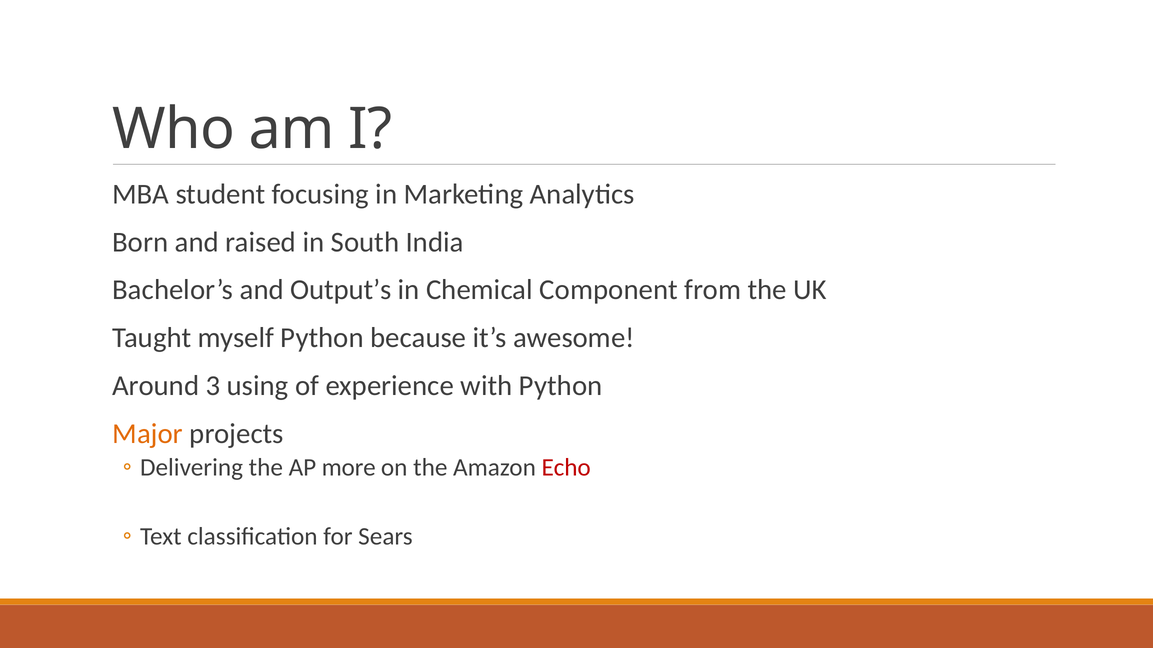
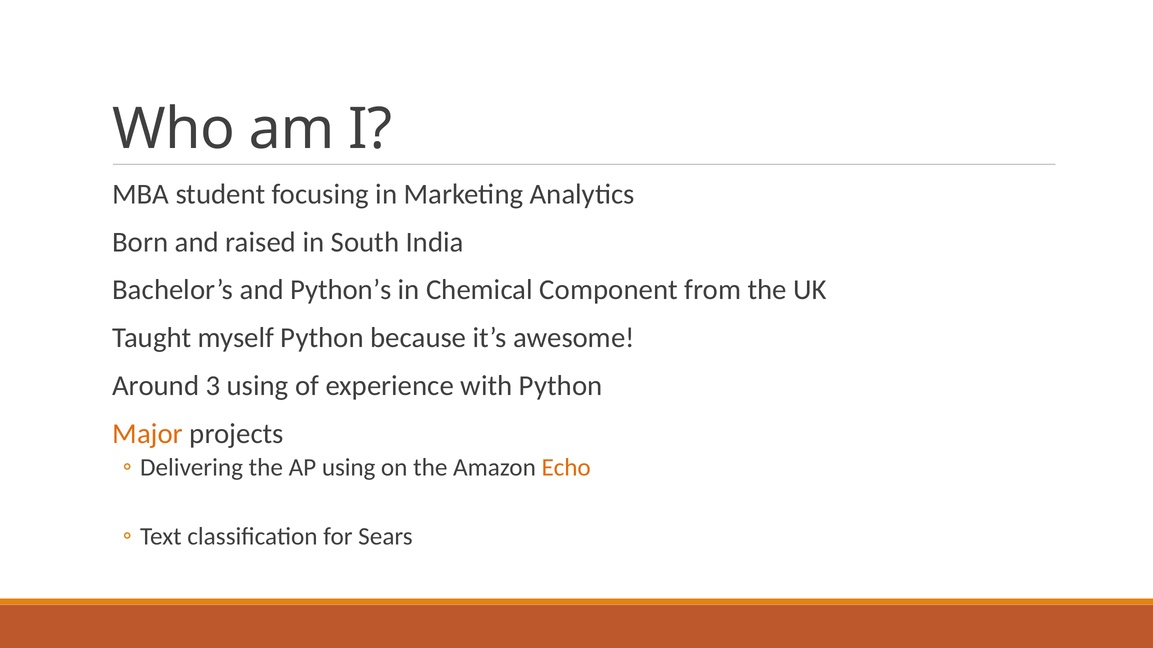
Output’s: Output’s -> Python’s
AP more: more -> using
Echo colour: red -> orange
